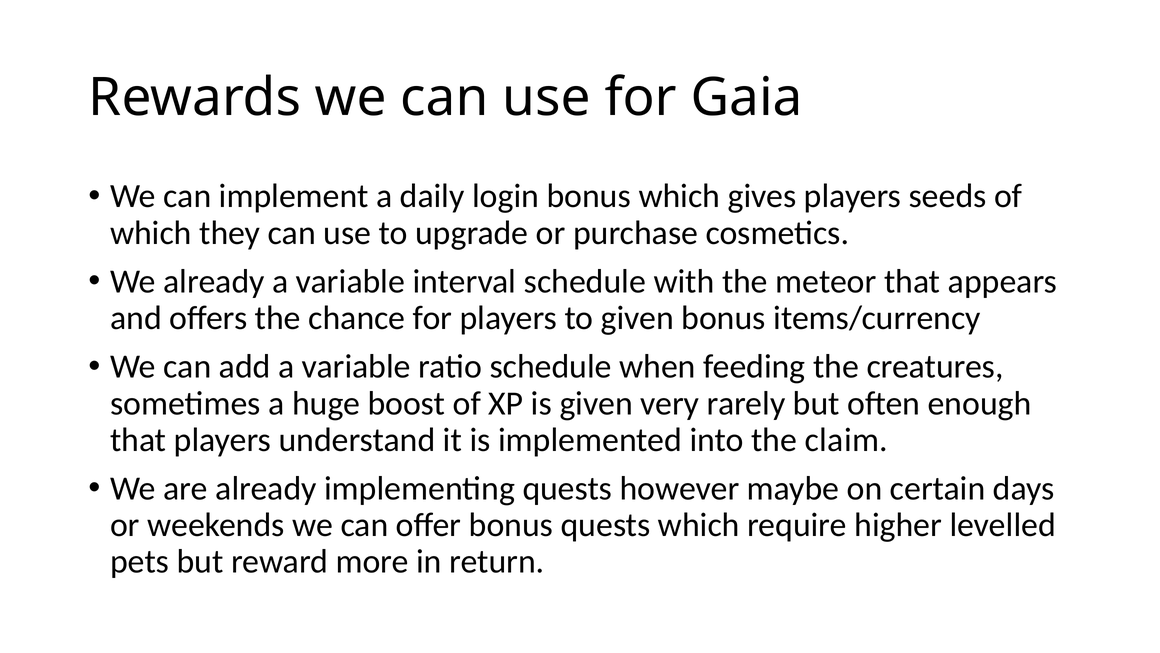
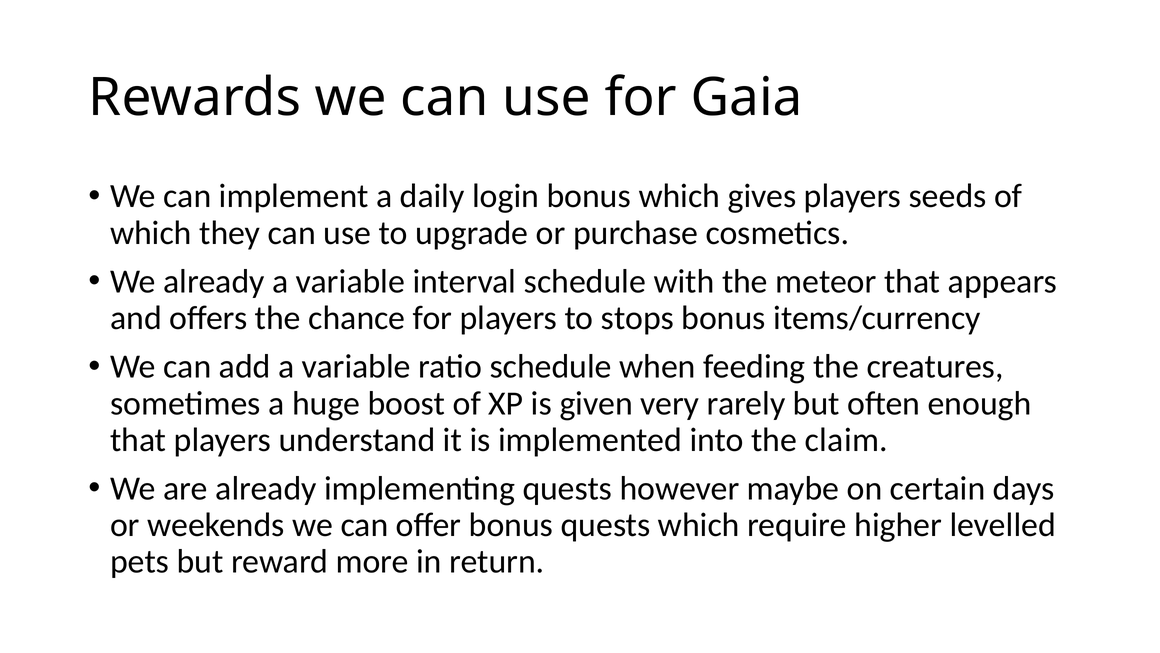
to given: given -> stops
